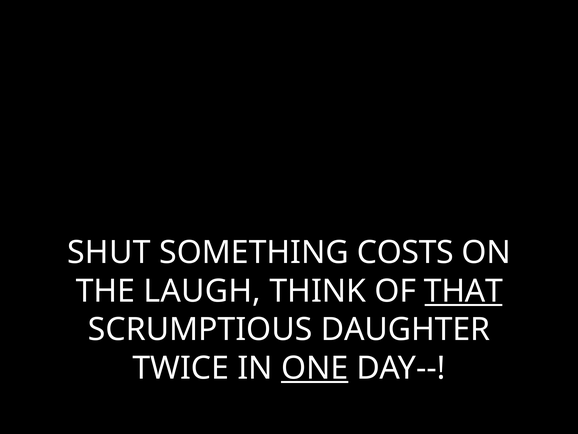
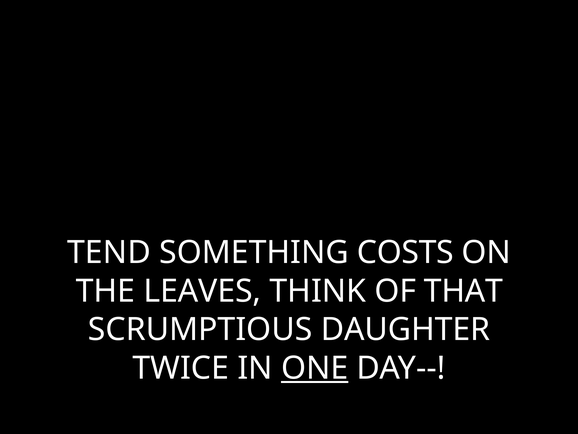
SHUT: SHUT -> TEND
LAUGH: LAUGH -> LEAVES
THAT underline: present -> none
